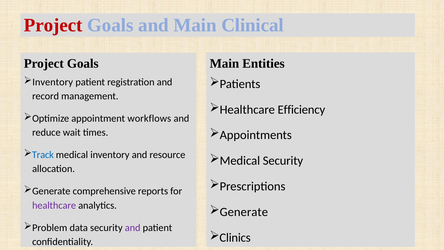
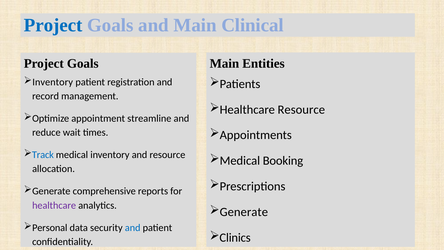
Project at (53, 25) colour: red -> blue
Healthcare Efficiency: Efficiency -> Resource
workflows: workflows -> streamline
Medical Security: Security -> Booking
Problem: Problem -> Personal
and at (133, 227) colour: purple -> blue
